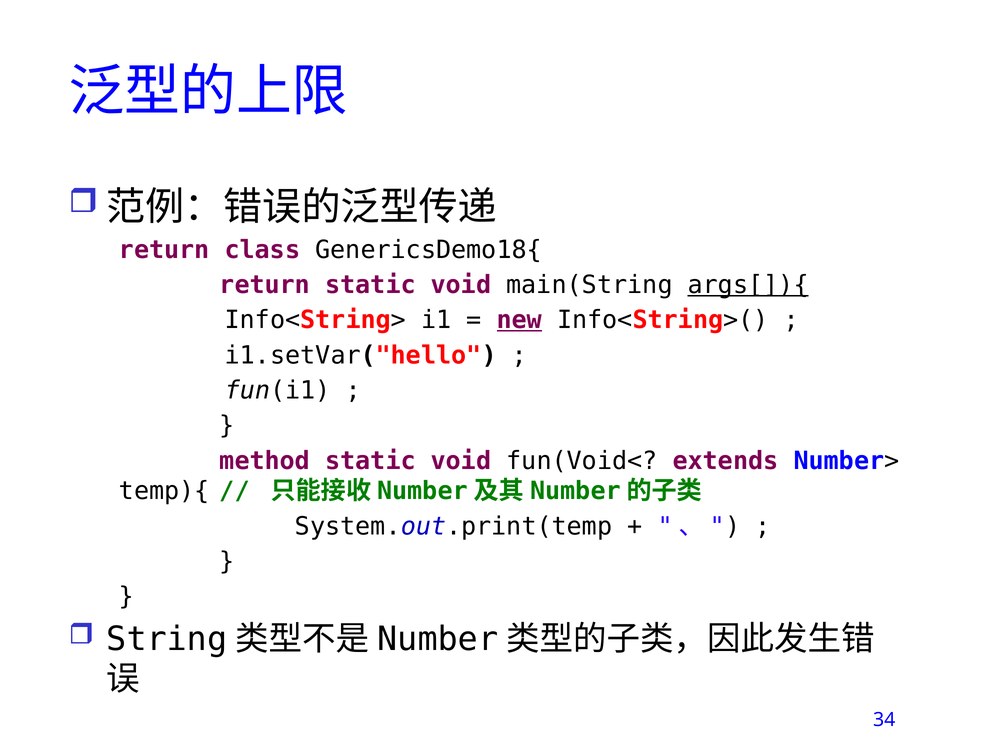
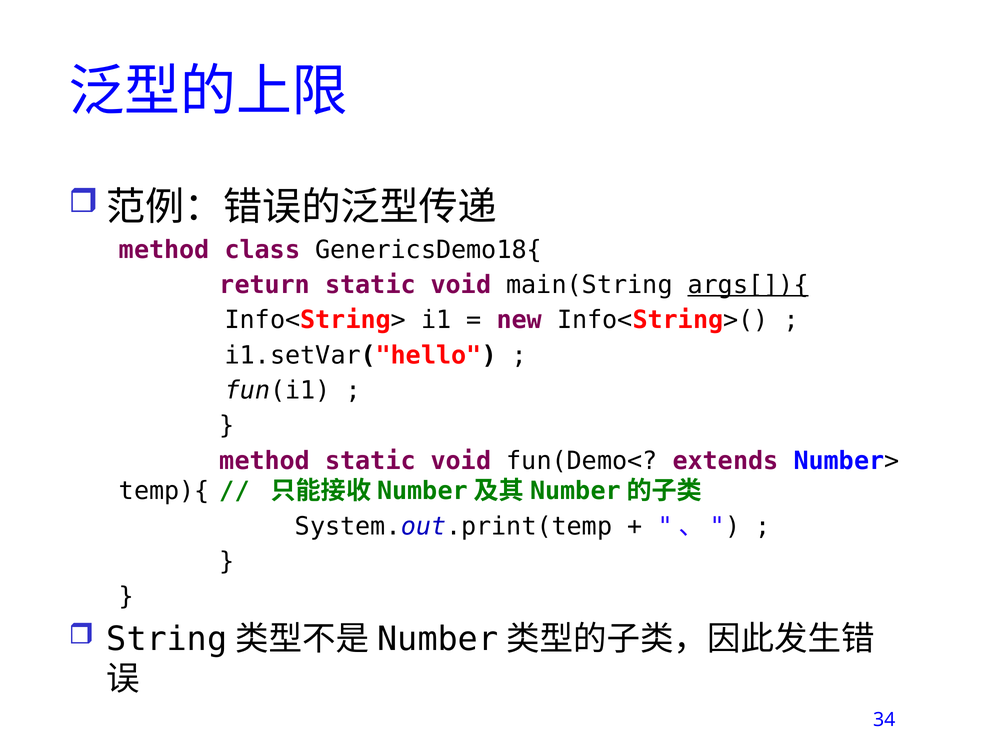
return at (164, 250): return -> method
new underline: present -> none
fun(Void<: fun(Void< -> fun(Demo<
